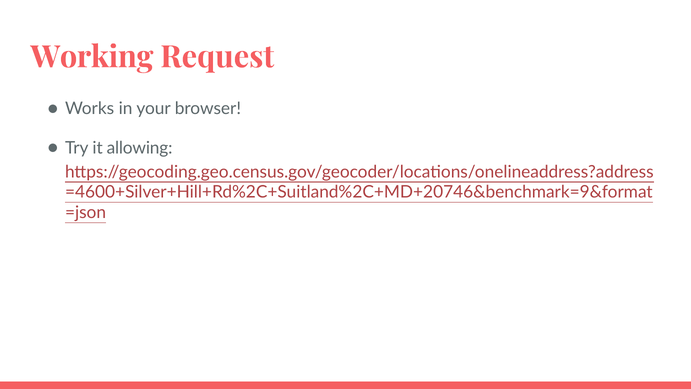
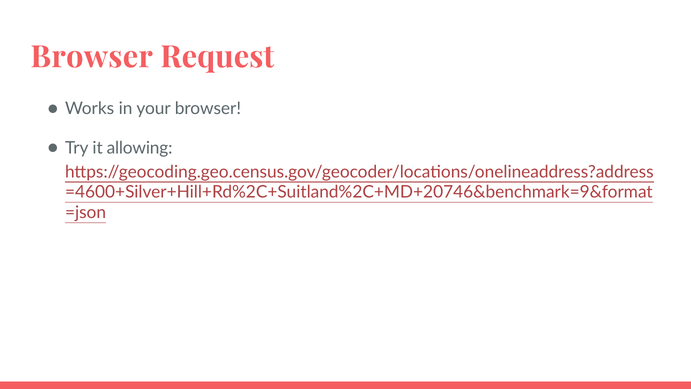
Working at (92, 57): Working -> Browser
